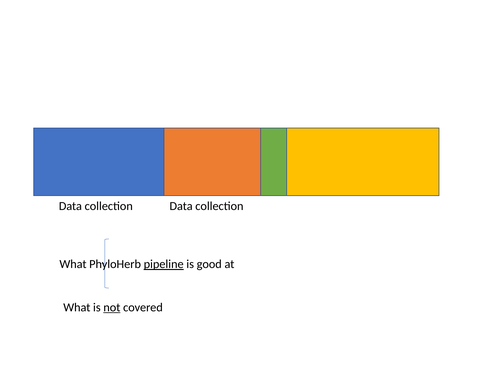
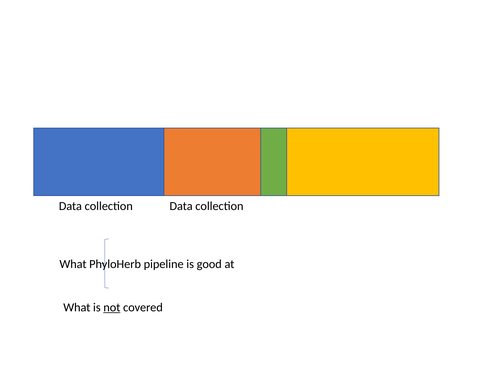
pipeline underline: present -> none
